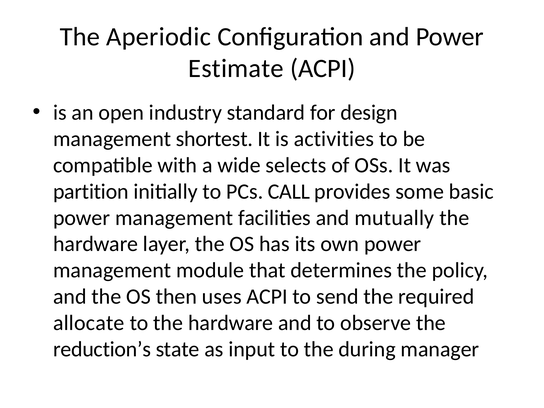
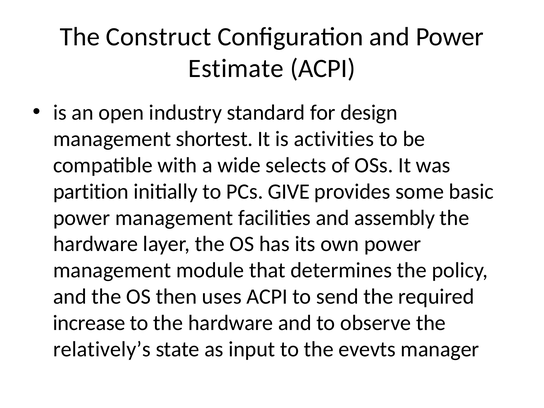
Aperiodic: Aperiodic -> Construct
CALL: CALL -> GIVE
mutually: mutually -> assembly
allocate: allocate -> increase
reduction’s: reduction’s -> relatively’s
during: during -> evevts
